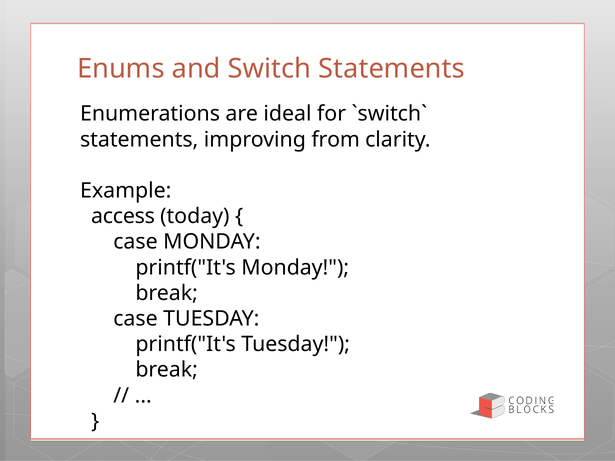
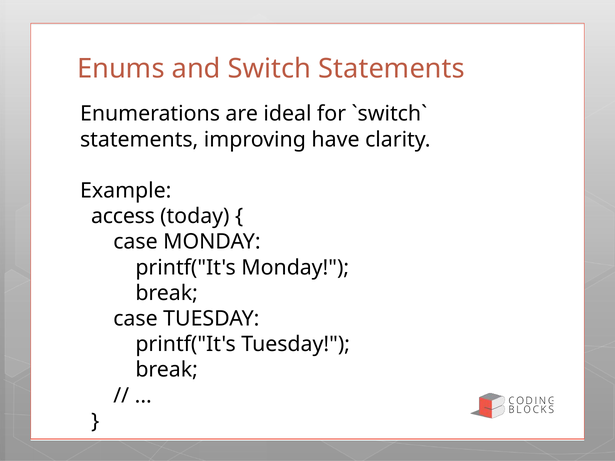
from: from -> have
